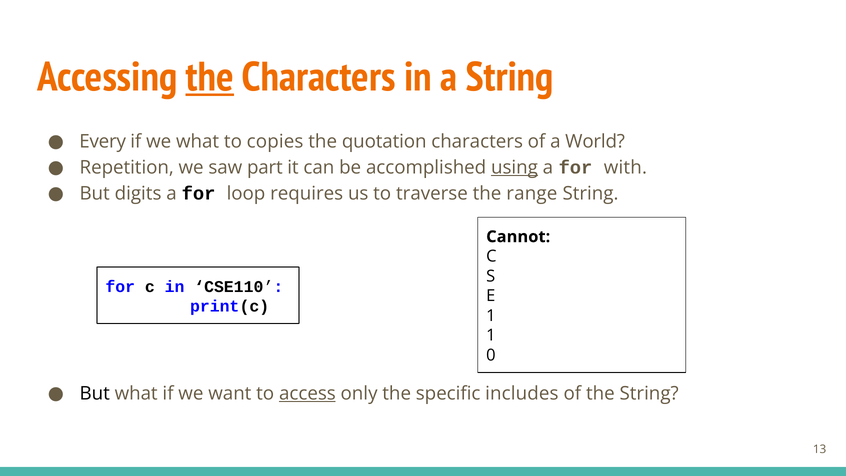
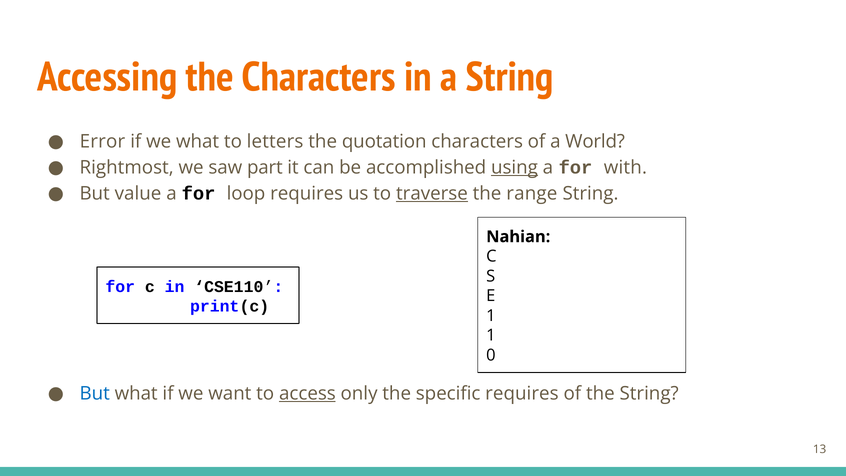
the at (210, 77) underline: present -> none
Every: Every -> Error
copies: copies -> letters
Repetition: Repetition -> Rightmost
digits: digits -> value
traverse underline: none -> present
Cannot: Cannot -> Nahian
But at (95, 393) colour: black -> blue
specific includes: includes -> requires
